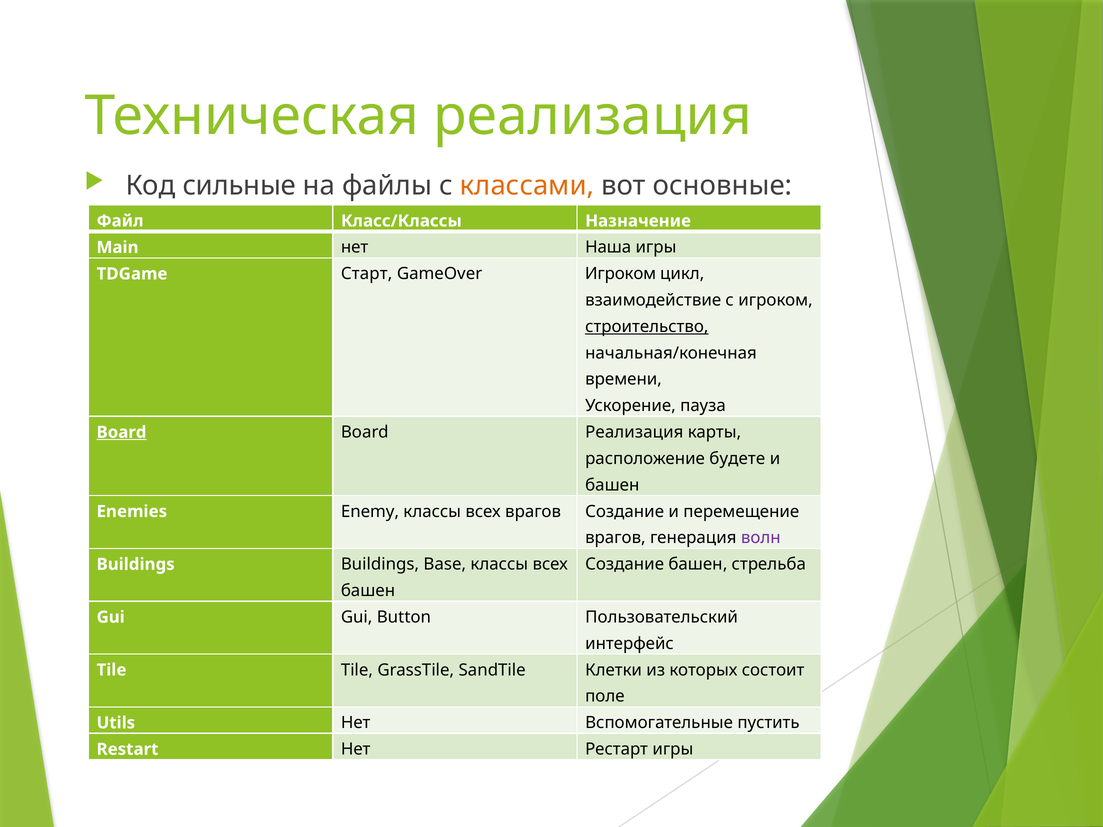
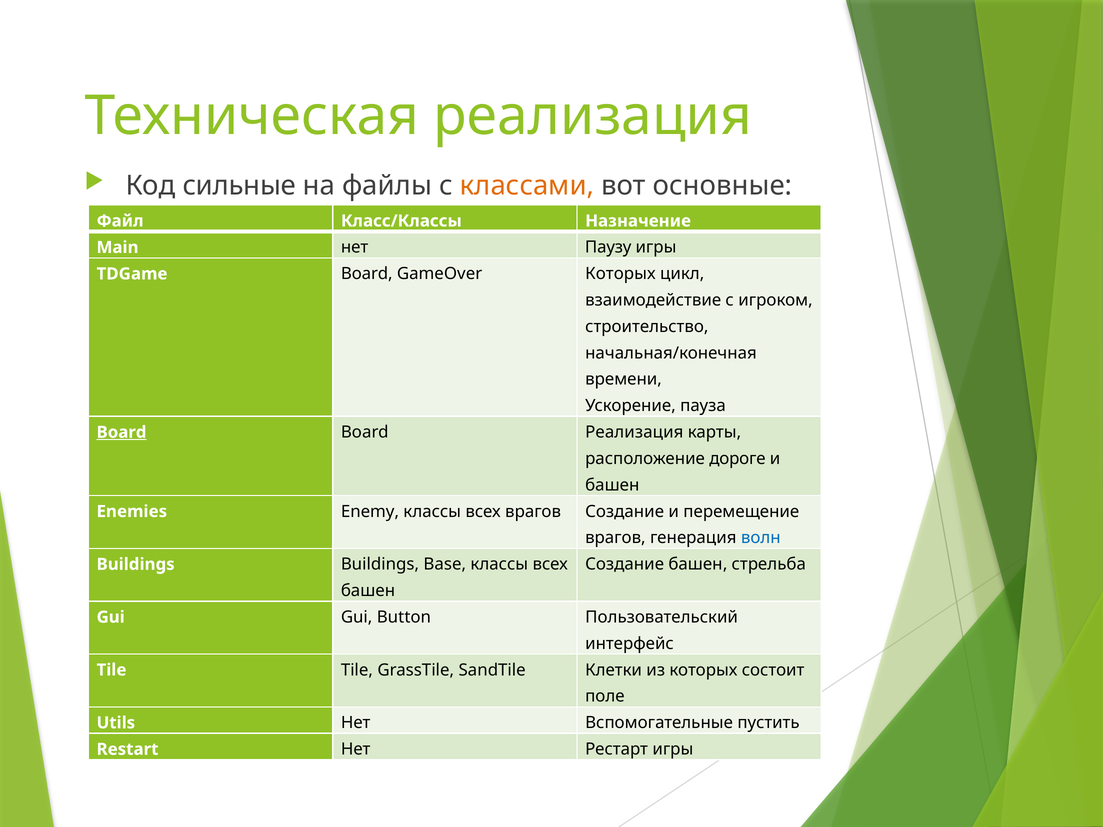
Наша: Наша -> Паузу
TDGame Старт: Старт -> Board
GameOver Игроком: Игроком -> Которых
строительство underline: present -> none
будете: будете -> дороге
волн colour: purple -> blue
